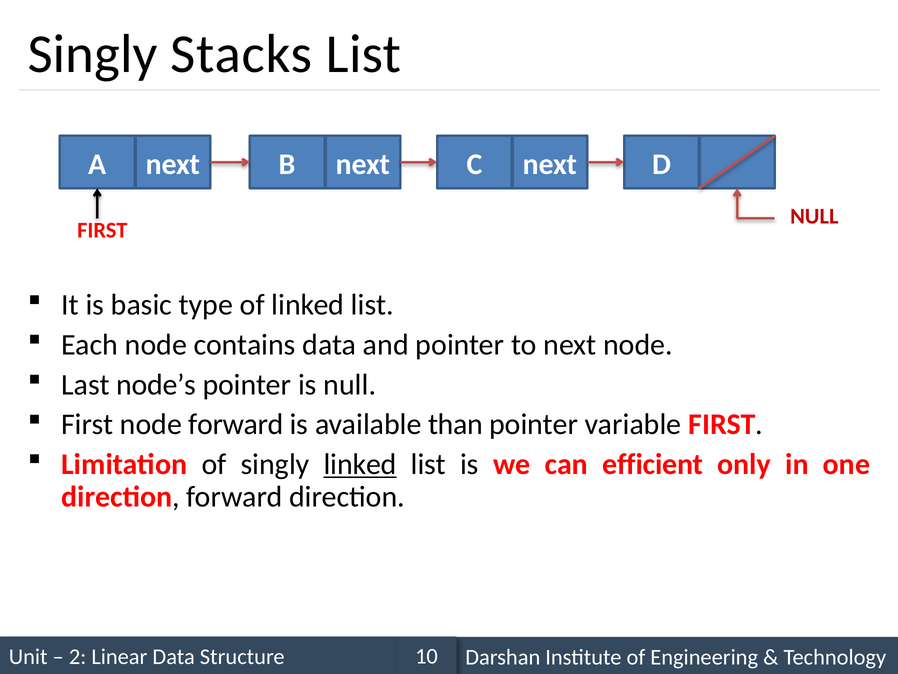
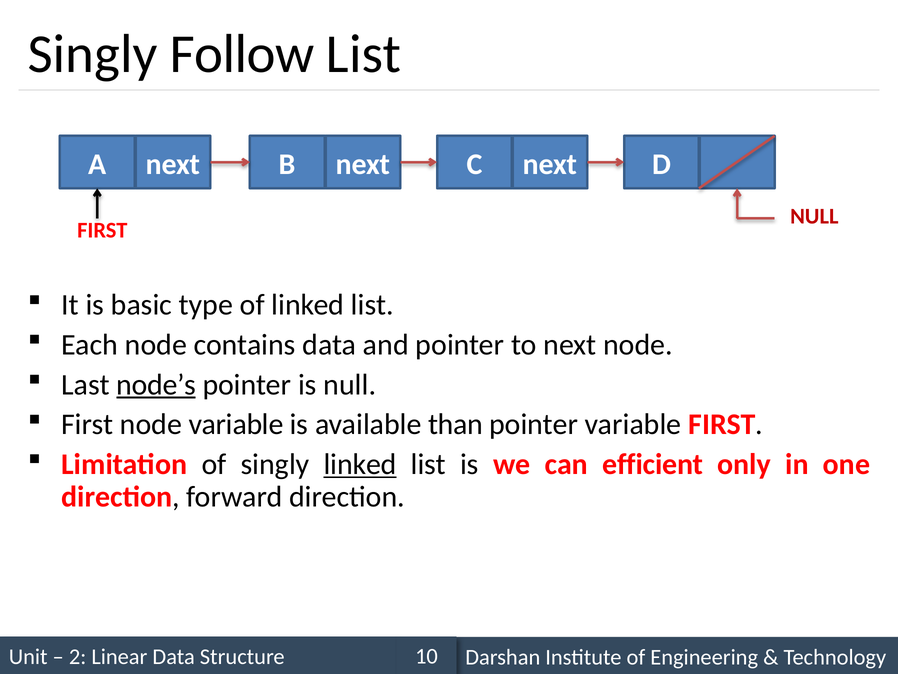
Stacks: Stacks -> Follow
node’s underline: none -> present
node forward: forward -> variable
